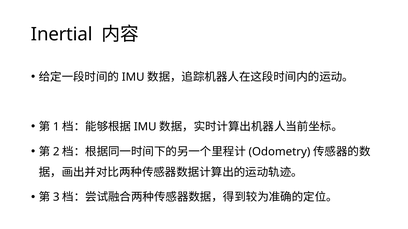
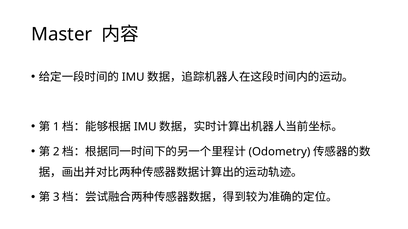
Inertial: Inertial -> Master
